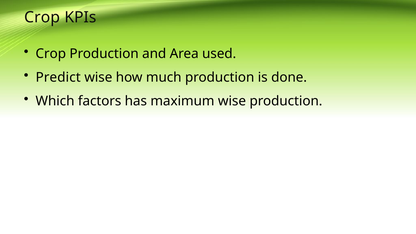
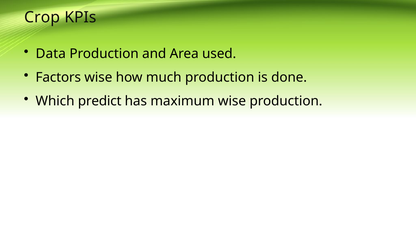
Crop at (51, 54): Crop -> Data
Predict: Predict -> Factors
factors: factors -> predict
